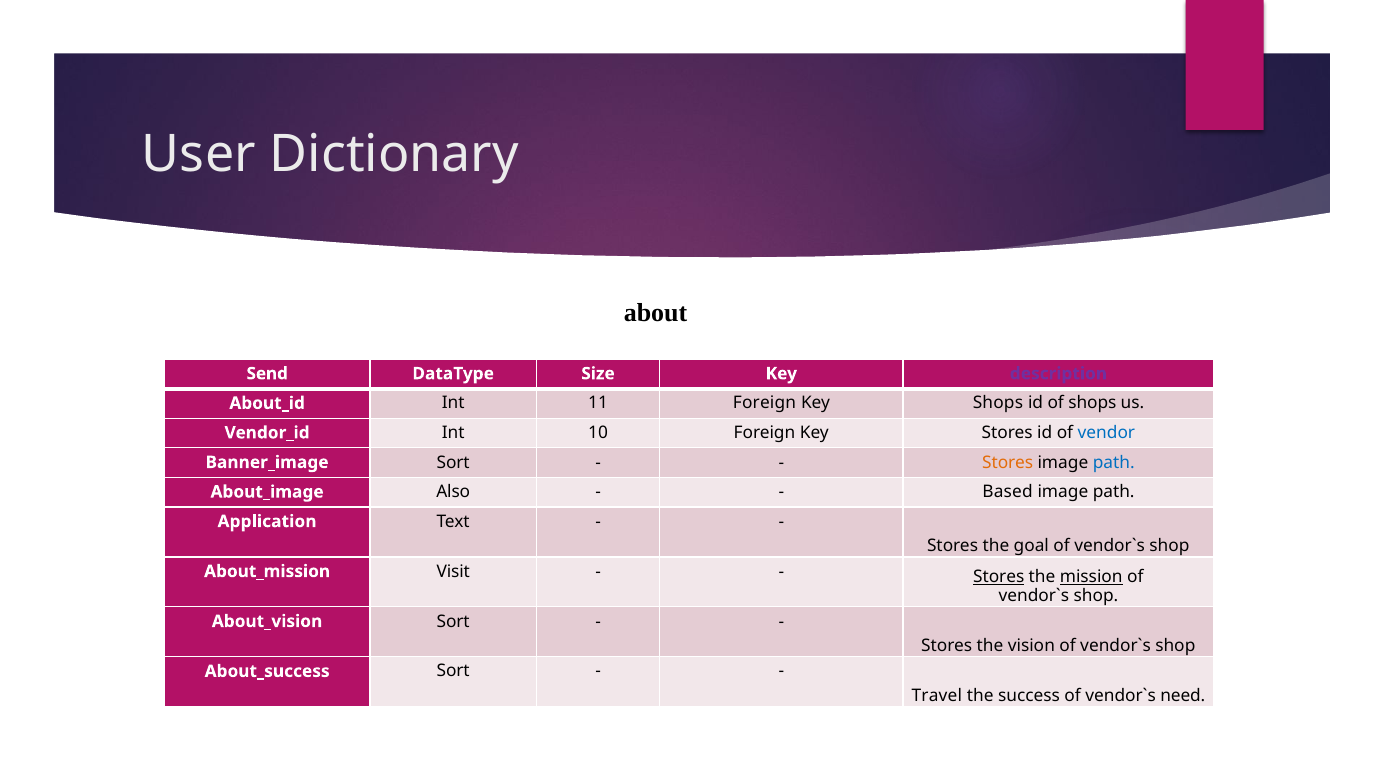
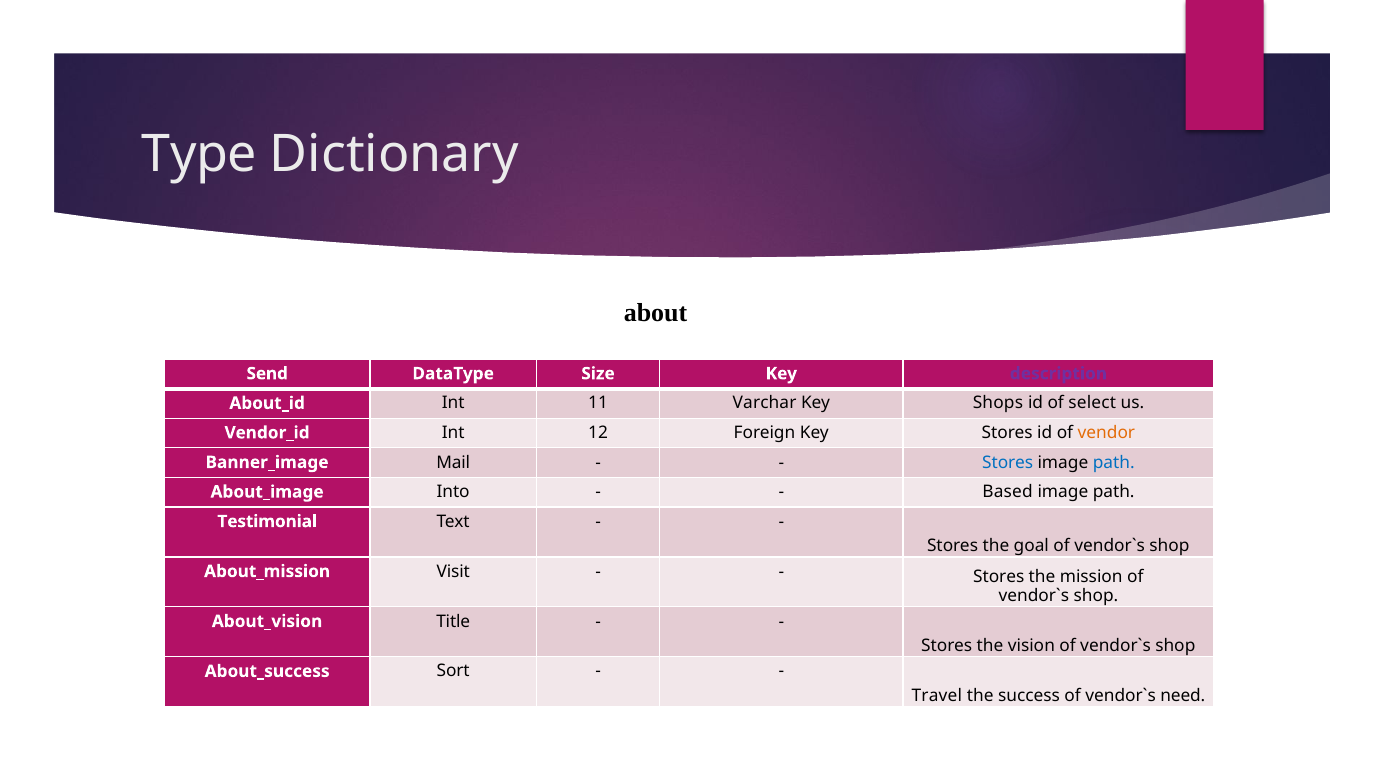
User: User -> Type
11 Foreign: Foreign -> Varchar
of shops: shops -> select
10: 10 -> 12
vendor colour: blue -> orange
Sort at (453, 462): Sort -> Mail
Stores at (1008, 462) colour: orange -> blue
Also: Also -> Into
Application: Application -> Testimonial
Stores at (999, 577) underline: present -> none
mission underline: present -> none
Sort at (453, 621): Sort -> Title
